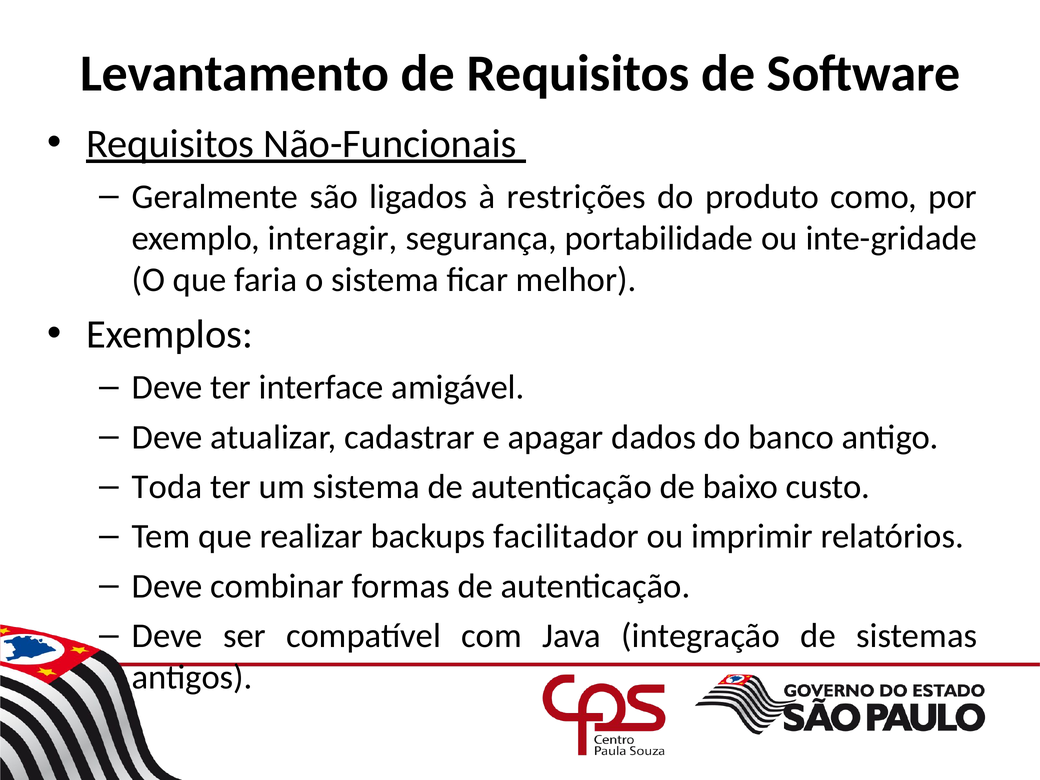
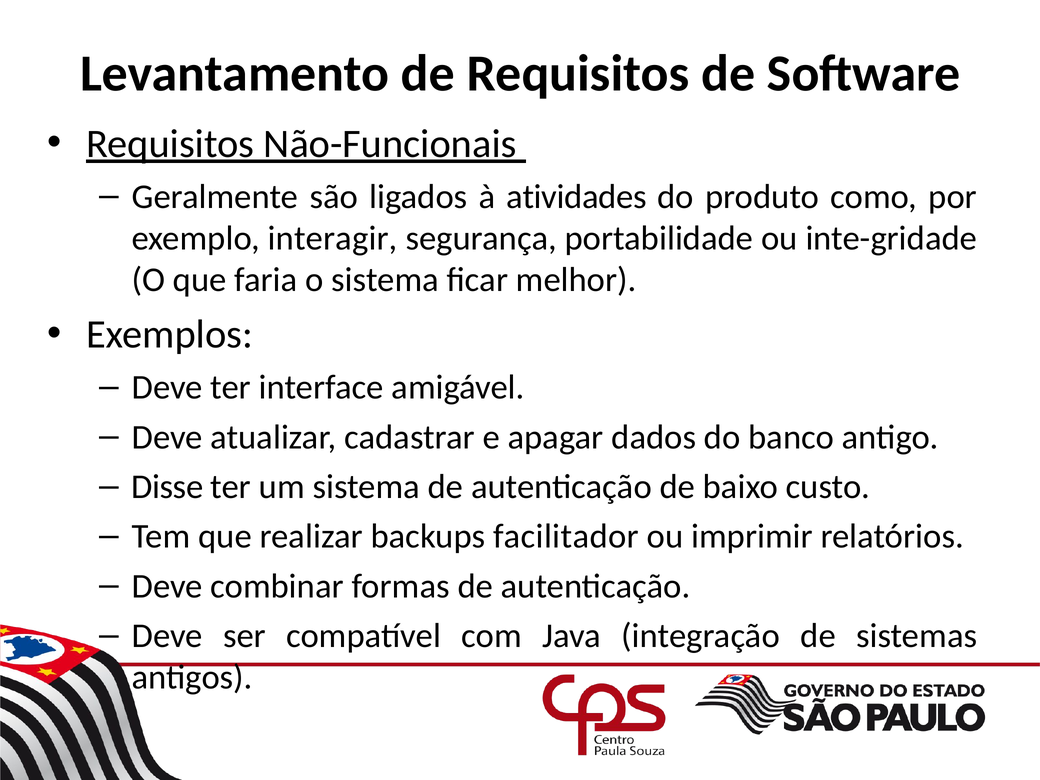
restrições: restrições -> atividades
Toda: Toda -> Disse
